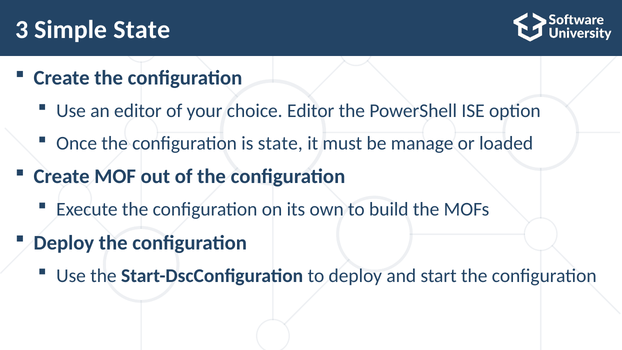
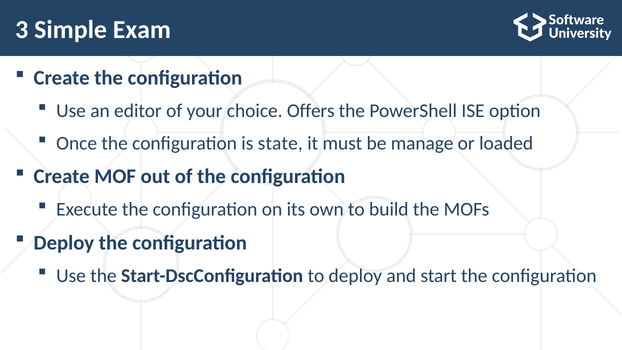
Simple State: State -> Exam
choice Editor: Editor -> Offers
